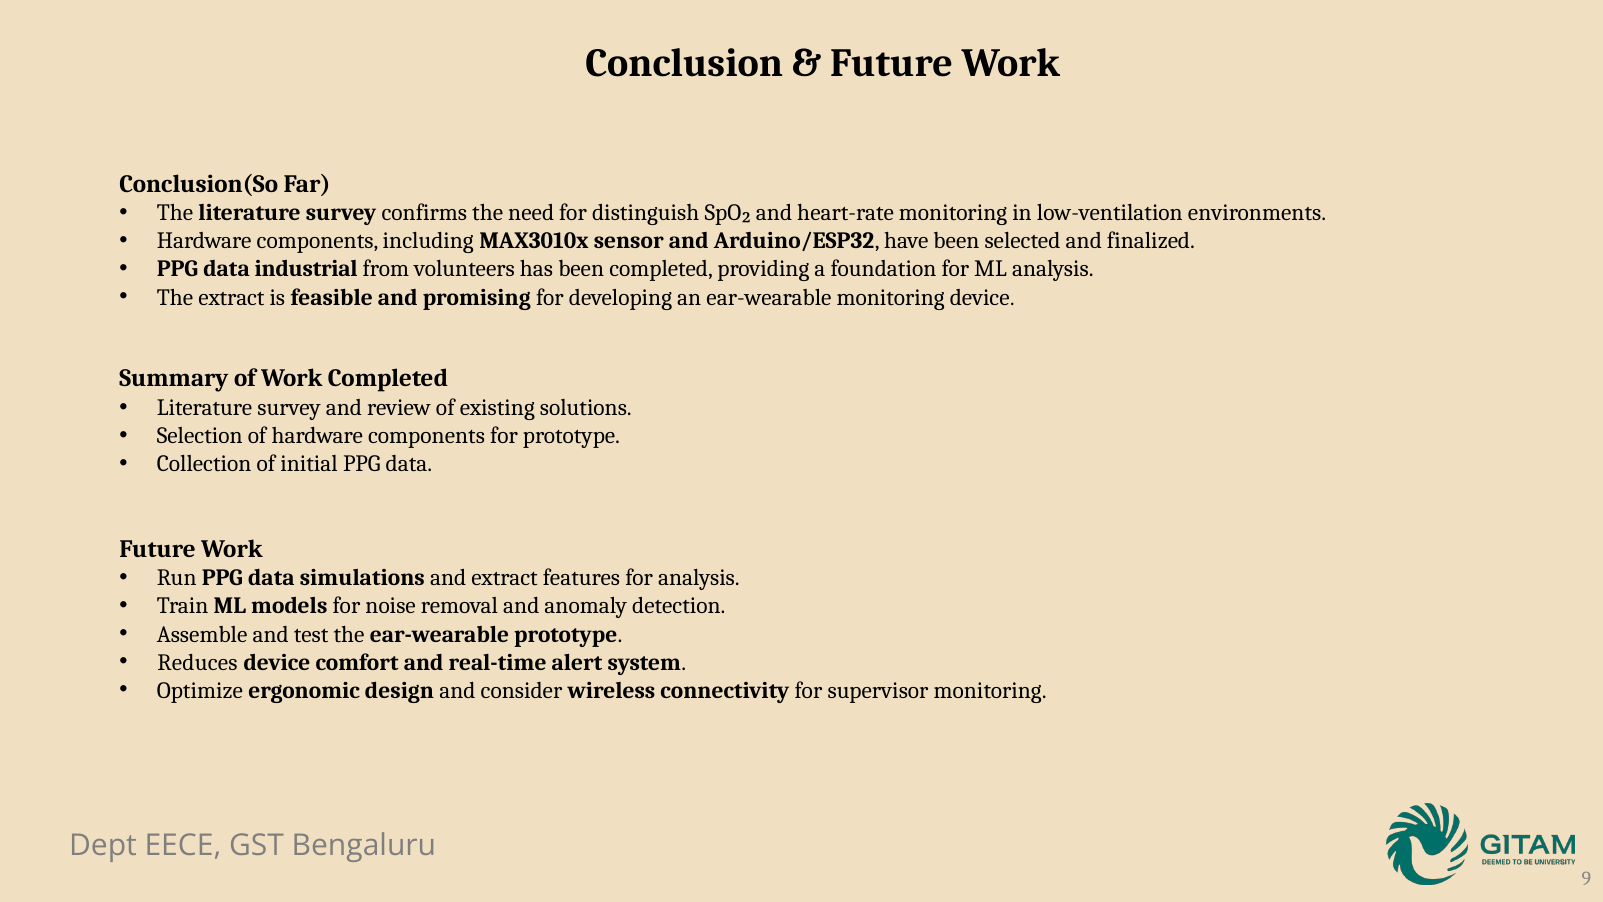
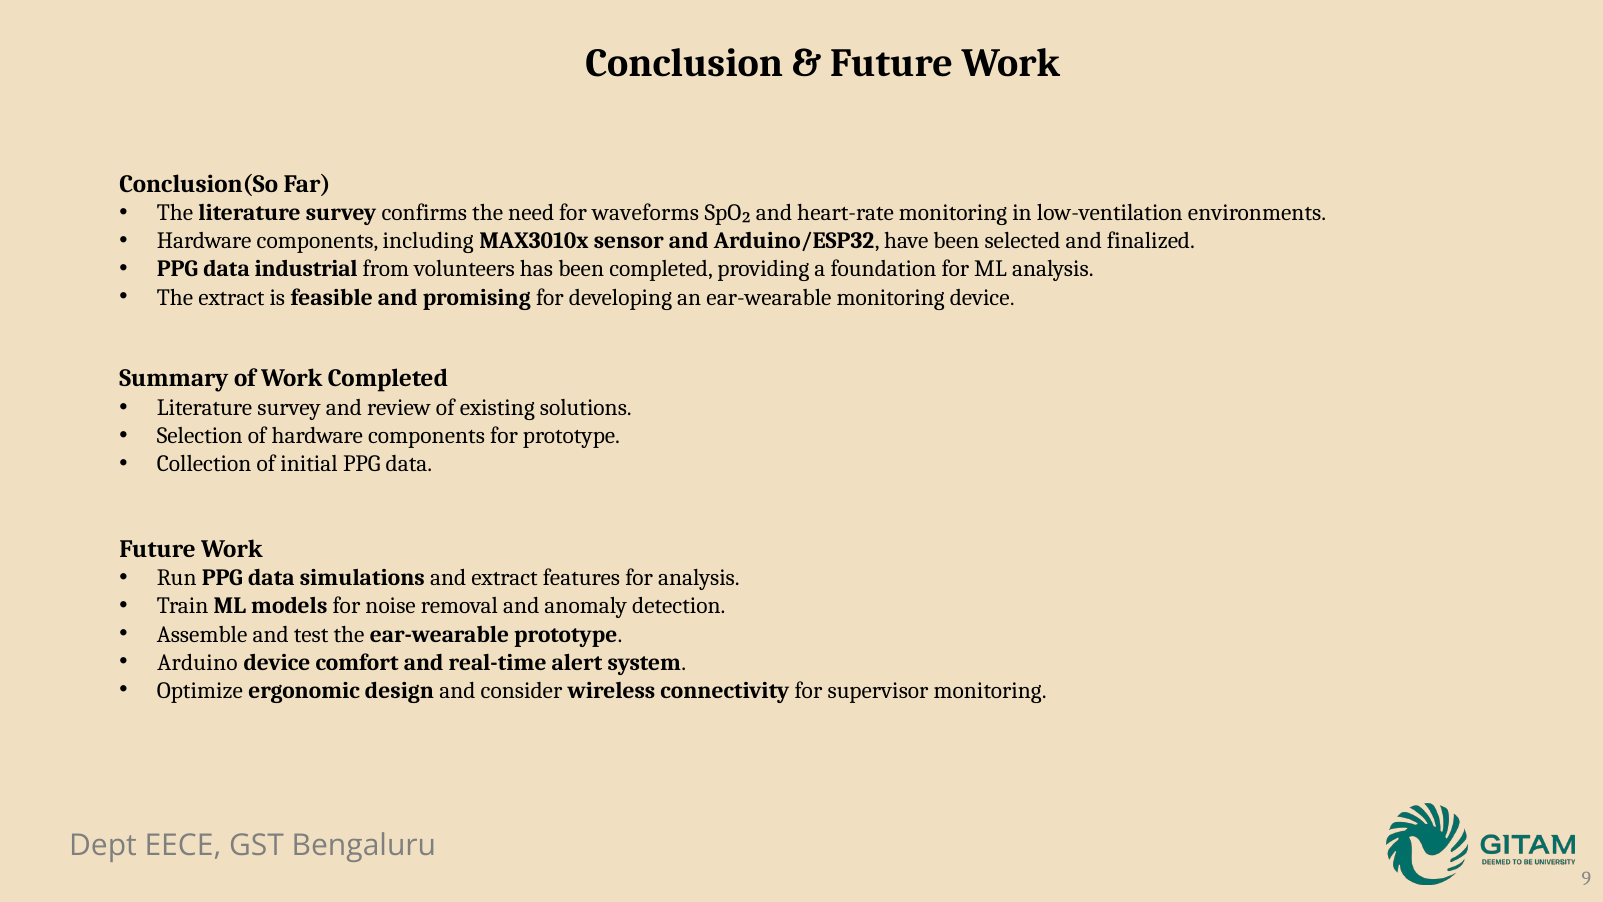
distinguish: distinguish -> waveforms
Reduces: Reduces -> Arduino
